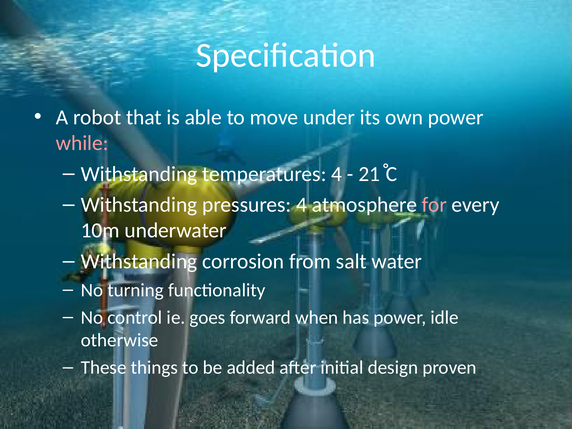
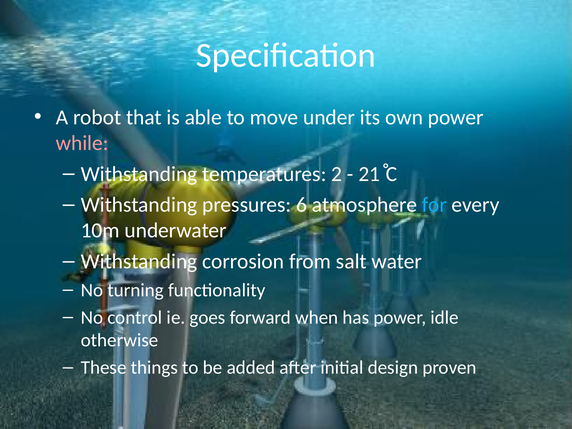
temperatures 4: 4 -> 2
pressures 4: 4 -> 6
for colour: pink -> light blue
